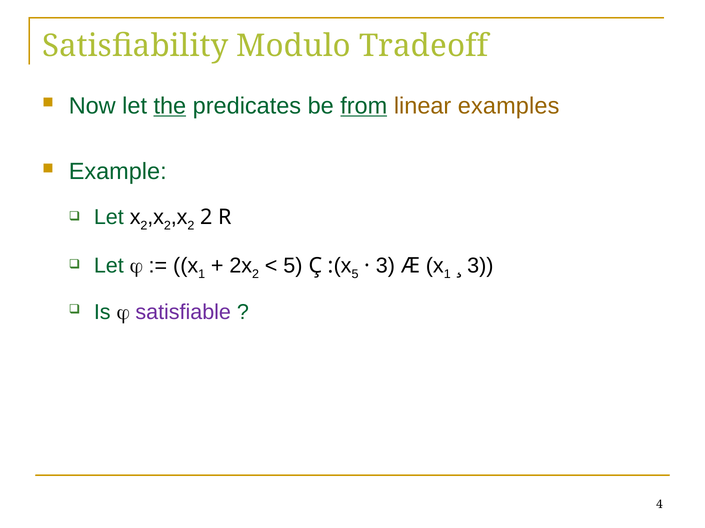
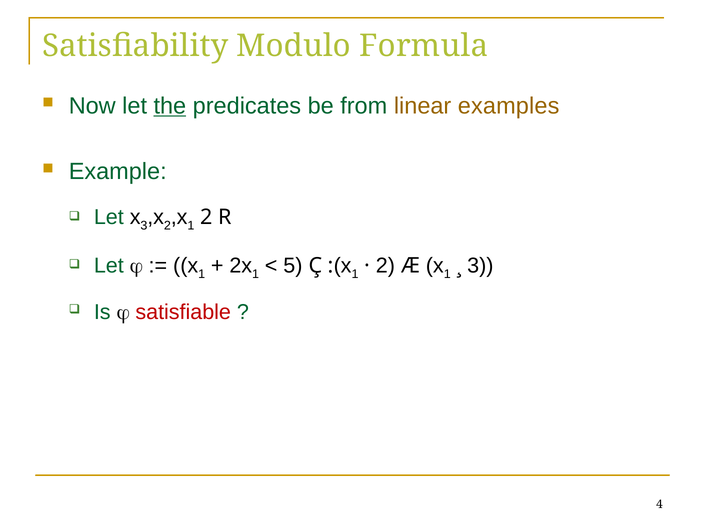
Tradeoff: Tradeoff -> Formula
from underline: present -> none
2 at (144, 226): 2 -> 3
2 at (191, 226): 2 -> 1
2 at (256, 274): 2 -> 1
5 at (355, 274): 5 -> 1
3 at (385, 266): 3 -> 2
satisfiable colour: purple -> red
